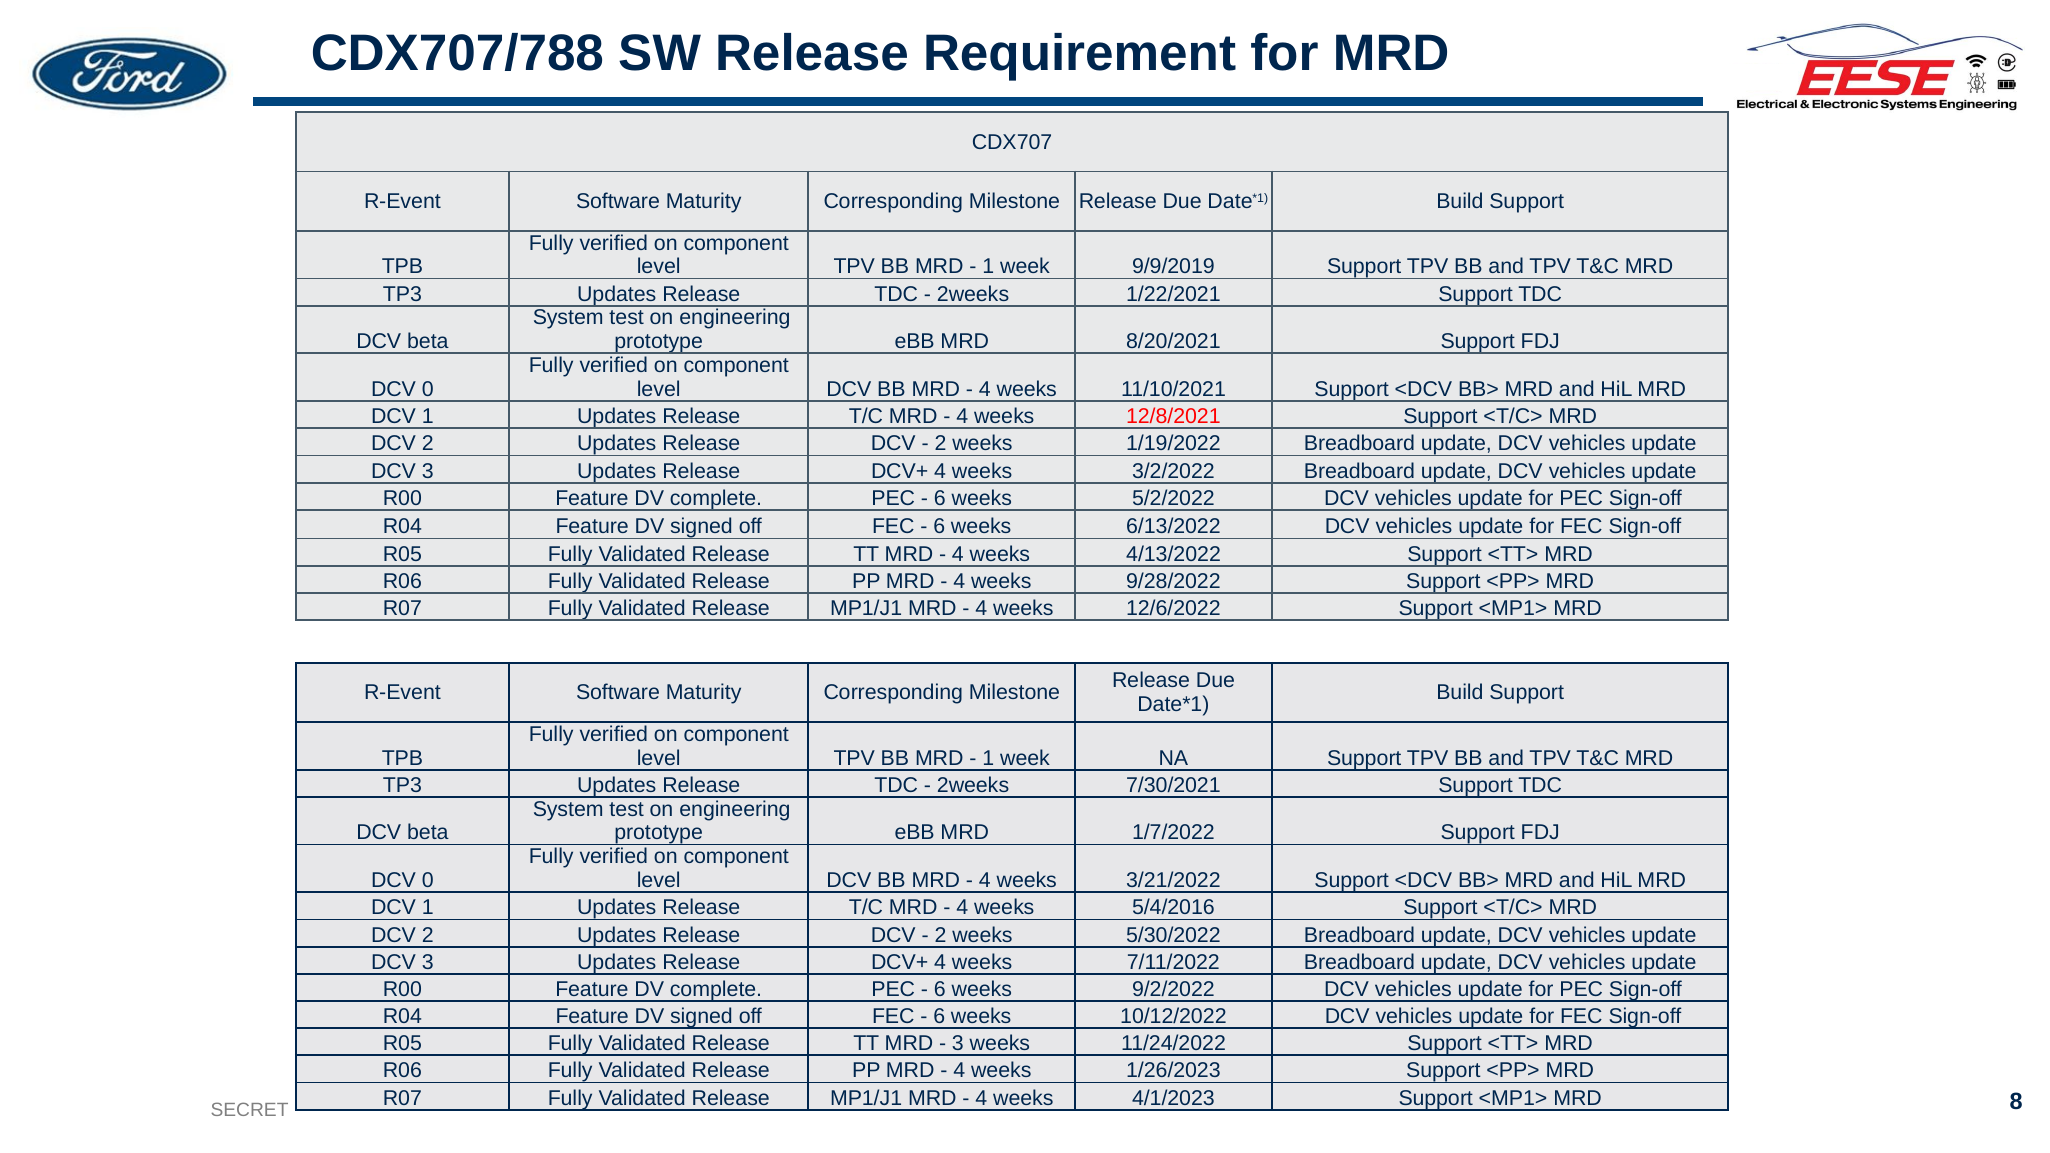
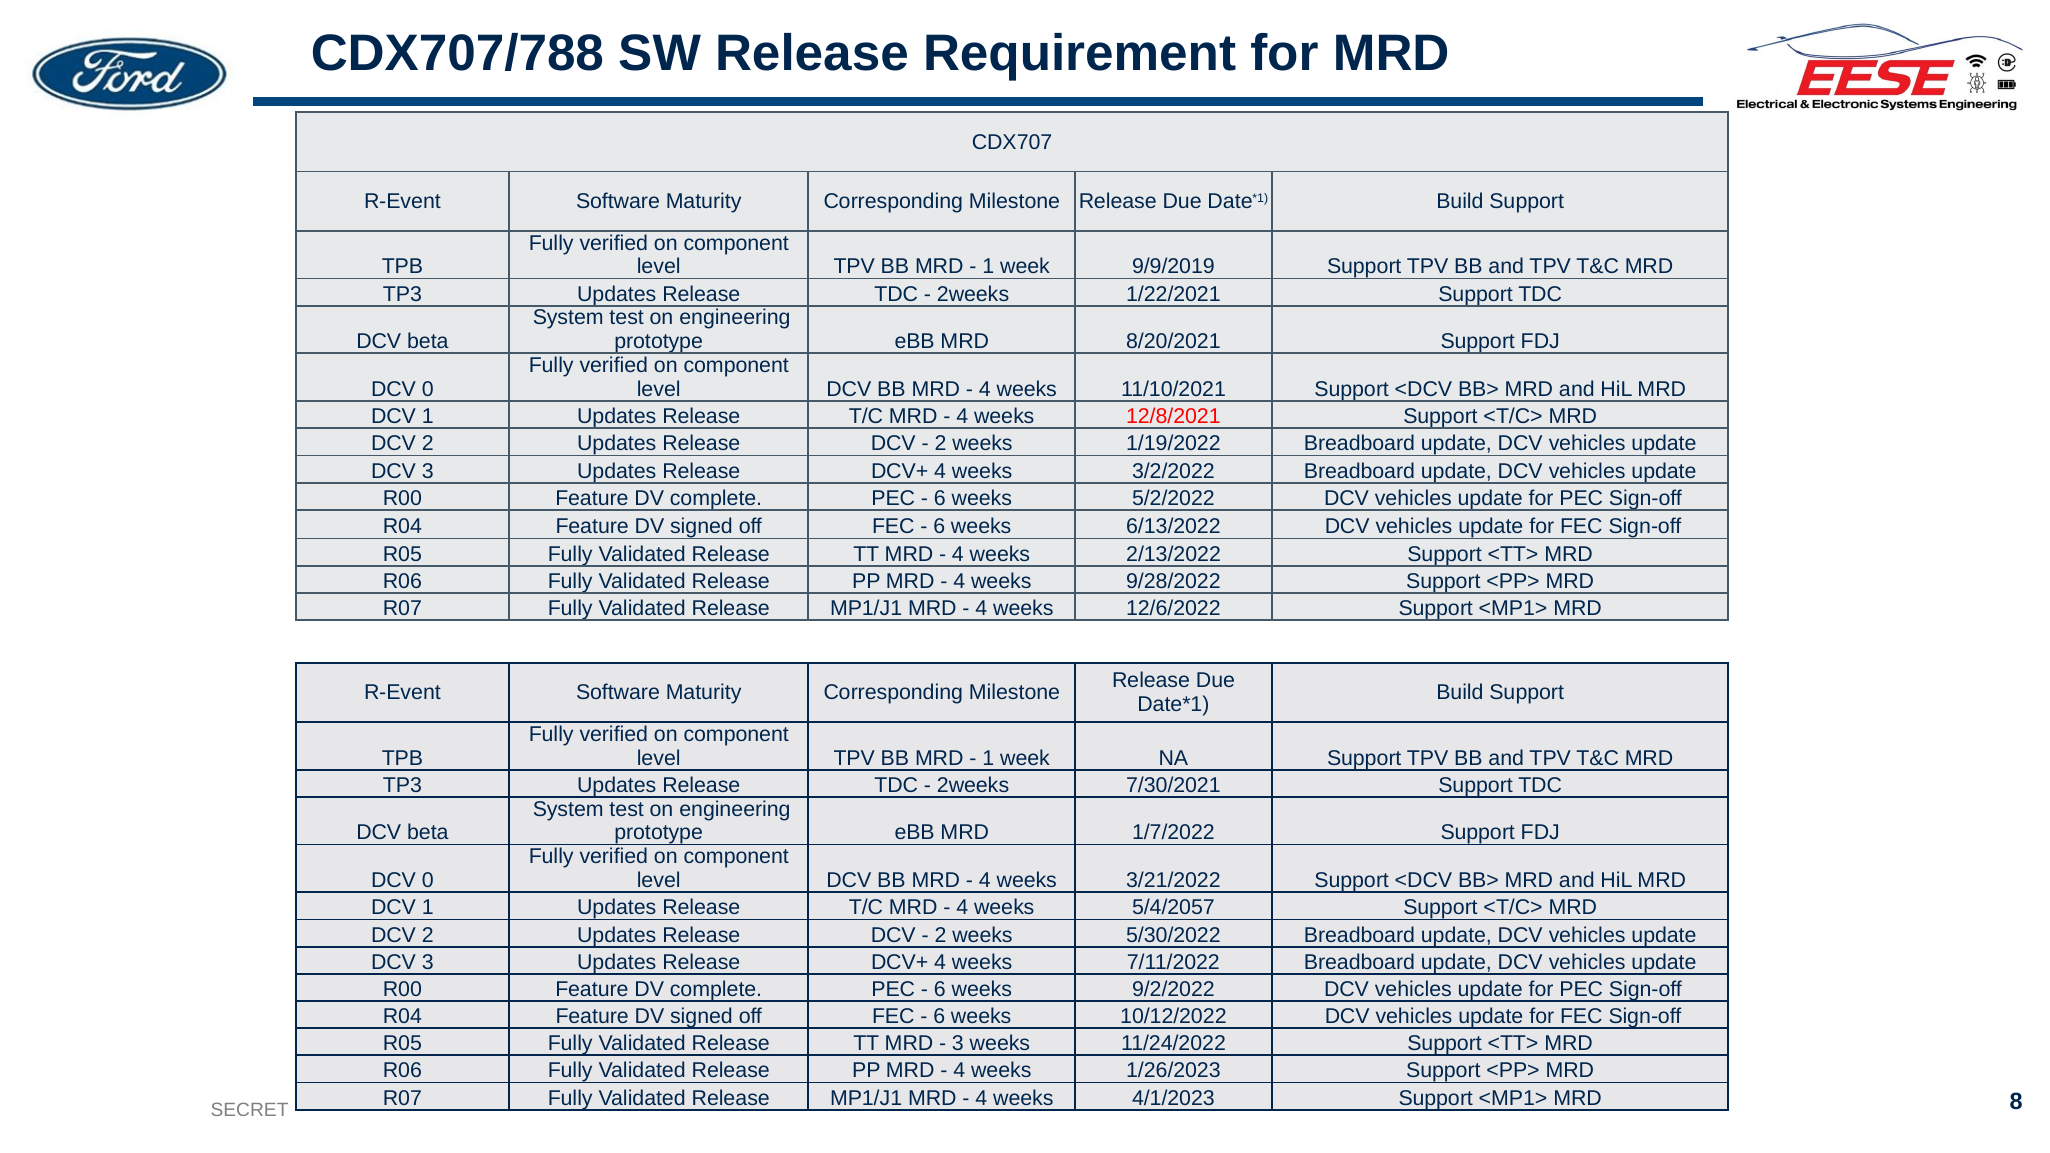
4/13/2022: 4/13/2022 -> 2/13/2022
5/4/2016: 5/4/2016 -> 5/4/2057
